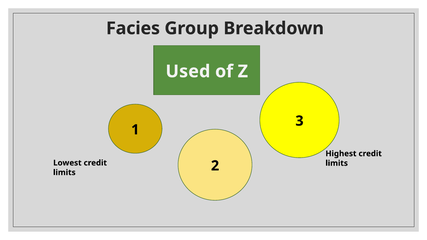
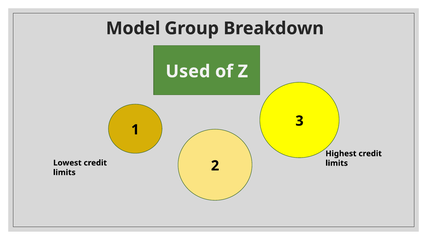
Facies: Facies -> Model
